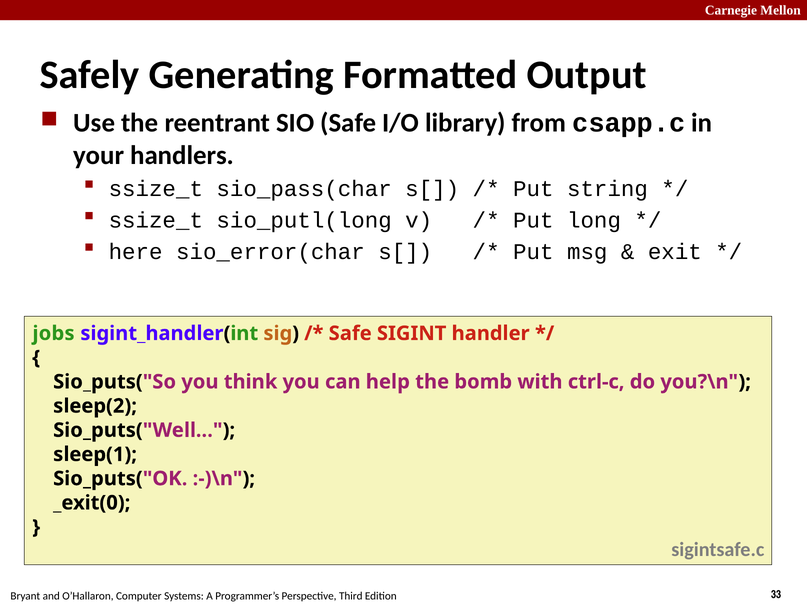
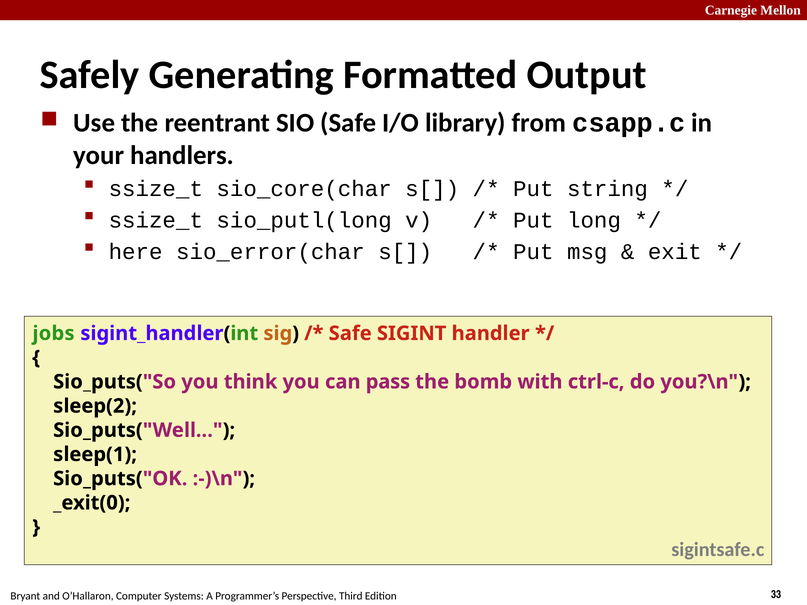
sio_pass(char: sio_pass(char -> sio_core(char
help: help -> pass
